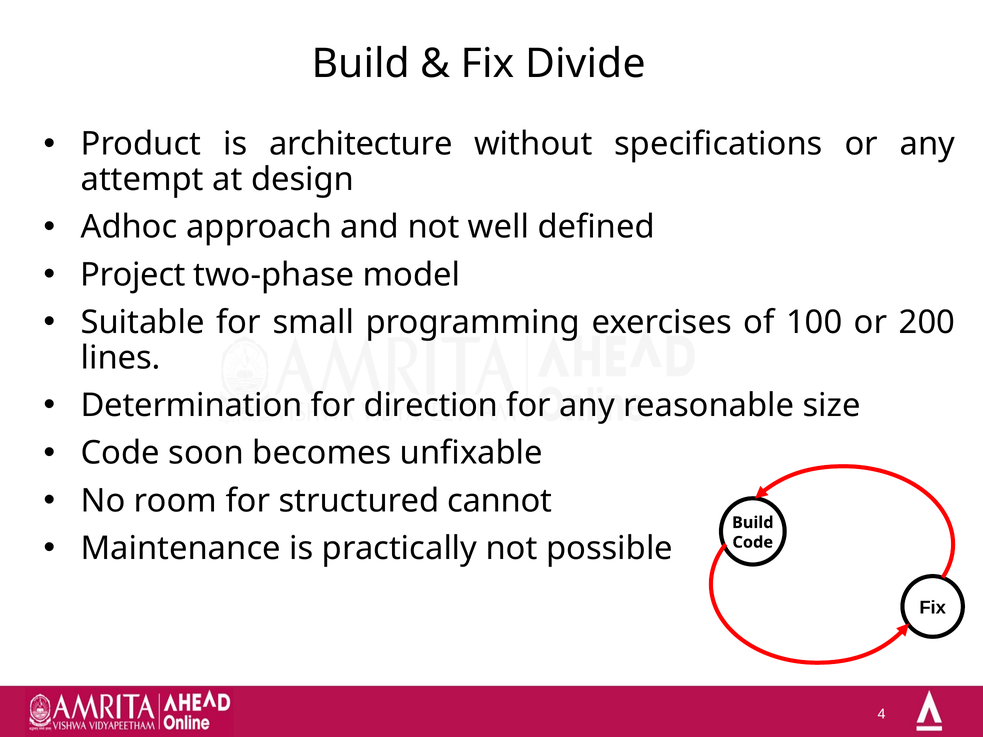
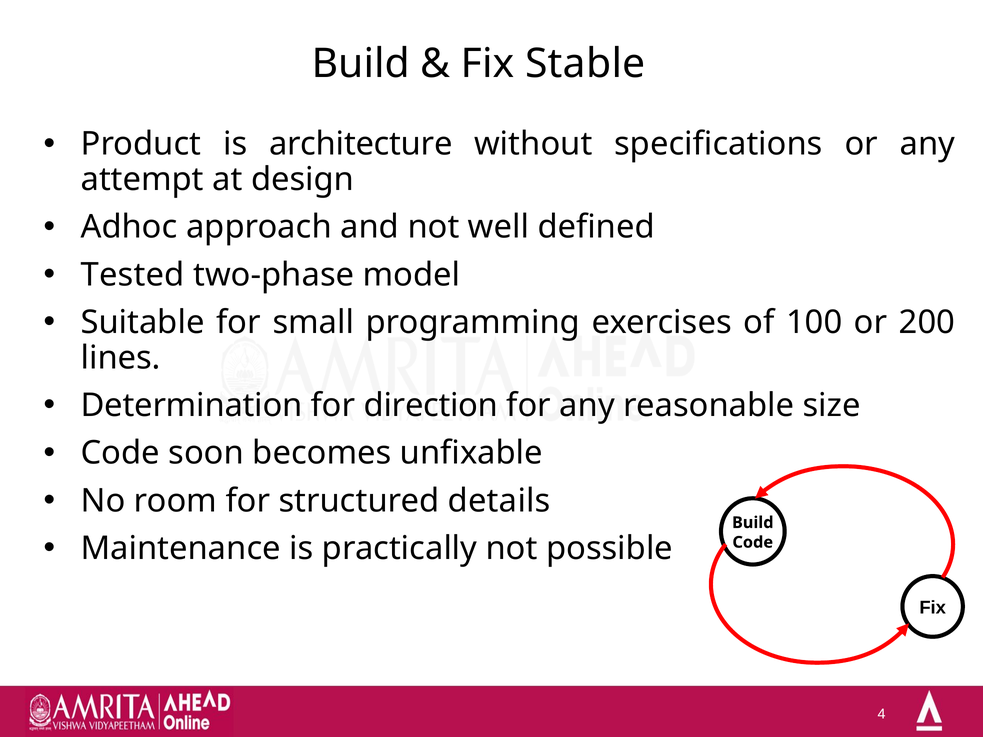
Divide: Divide -> Stable
Project: Project -> Tested
cannot: cannot -> details
